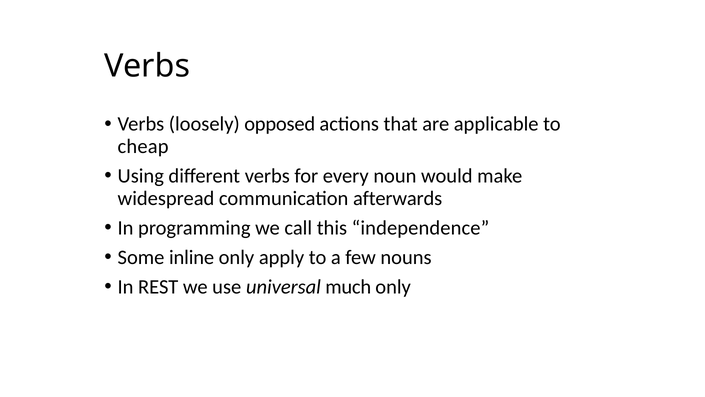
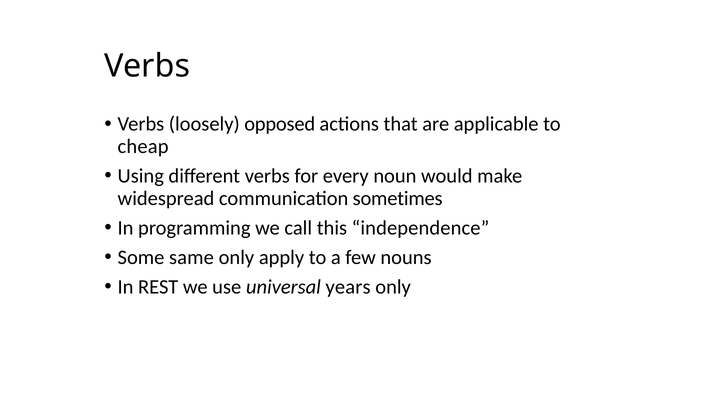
afterwards: afterwards -> sometimes
inline: inline -> same
much: much -> years
